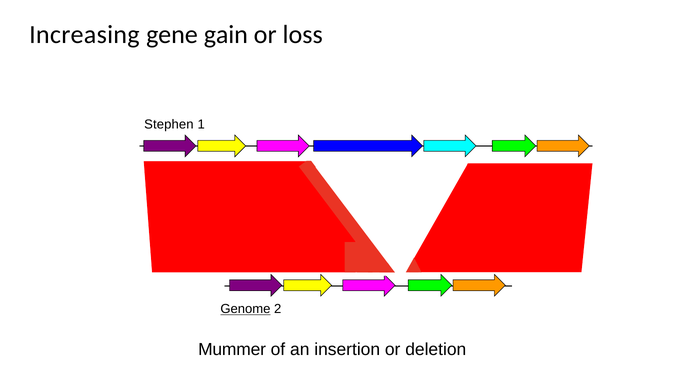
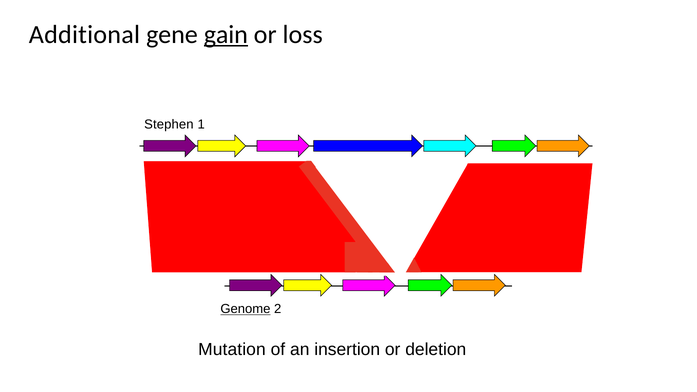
Increasing: Increasing -> Additional
gain underline: none -> present
Mummer: Mummer -> Mutation
